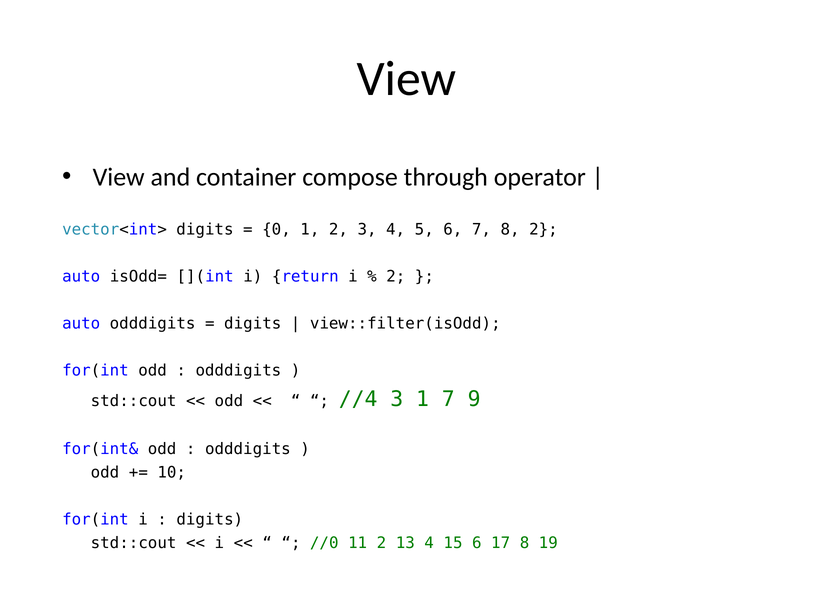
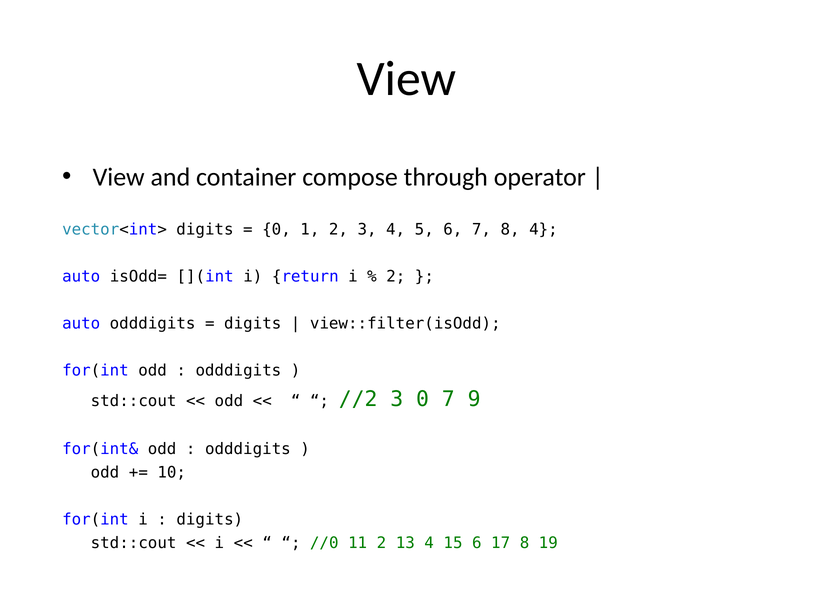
8 2: 2 -> 4
//4: //4 -> //2
3 1: 1 -> 0
